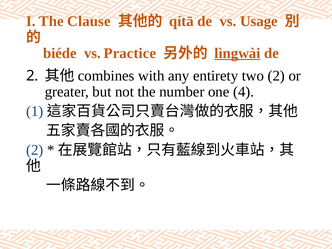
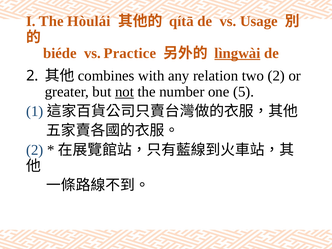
Clause: Clause -> Hòulái
entirety: entirety -> relation
not underline: none -> present
4: 4 -> 5
